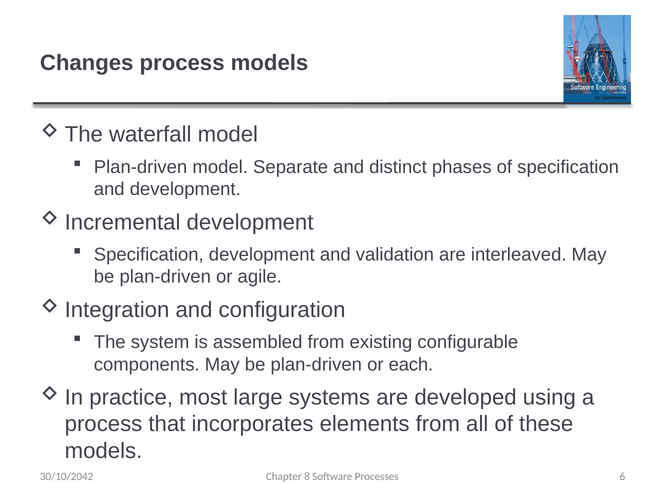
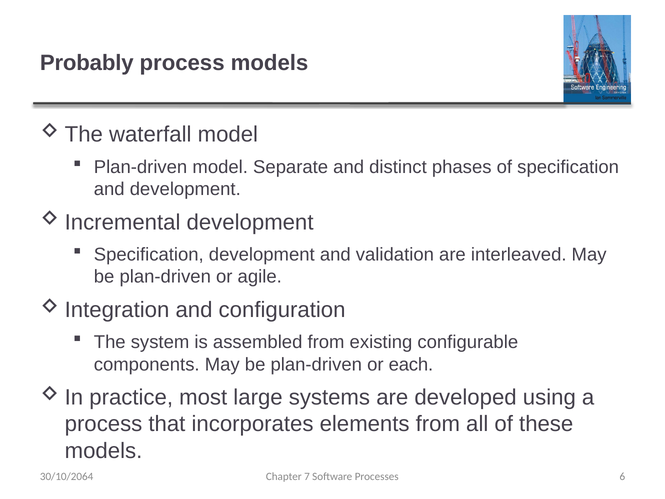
Changes: Changes -> Probably
30/10/2042: 30/10/2042 -> 30/10/2064
8: 8 -> 7
